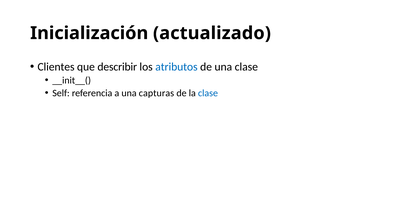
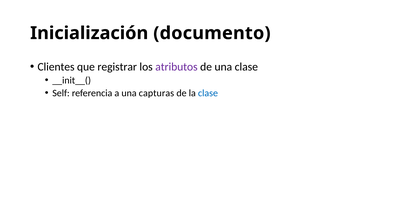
actualizado: actualizado -> documento
describir: describir -> registrar
atributos colour: blue -> purple
